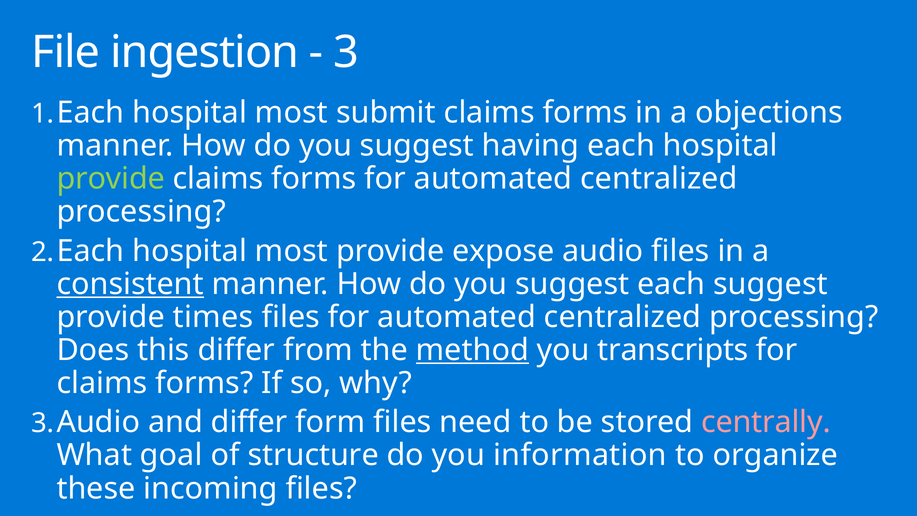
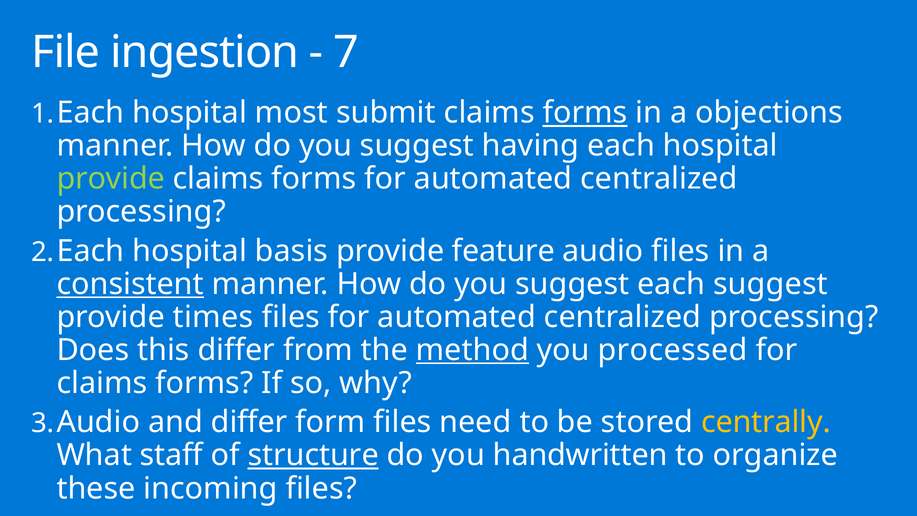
3: 3 -> 7
forms at (585, 113) underline: none -> present
most at (291, 251): most -> basis
expose: expose -> feature
transcripts: transcripts -> processed
centrally colour: pink -> yellow
goal: goal -> staff
structure underline: none -> present
information: information -> handwritten
